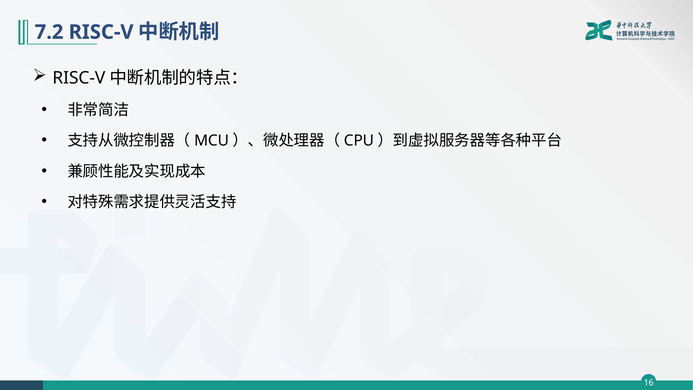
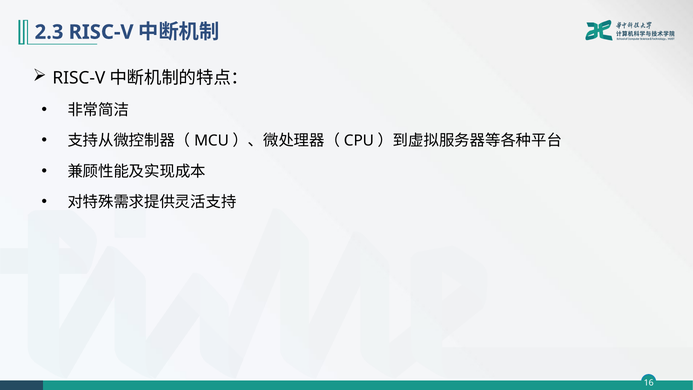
7.2: 7.2 -> 2.3
